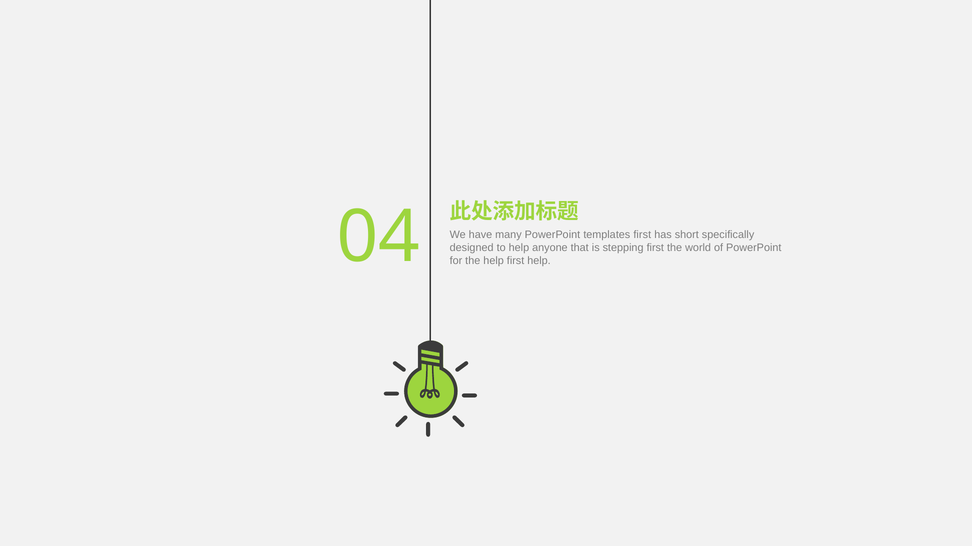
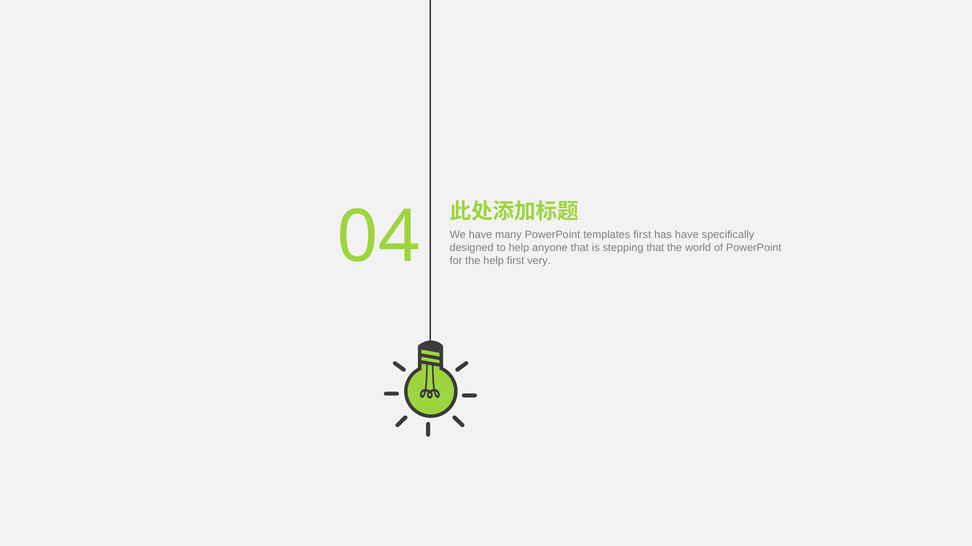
has short: short -> have
stepping first: first -> that
first help: help -> very
